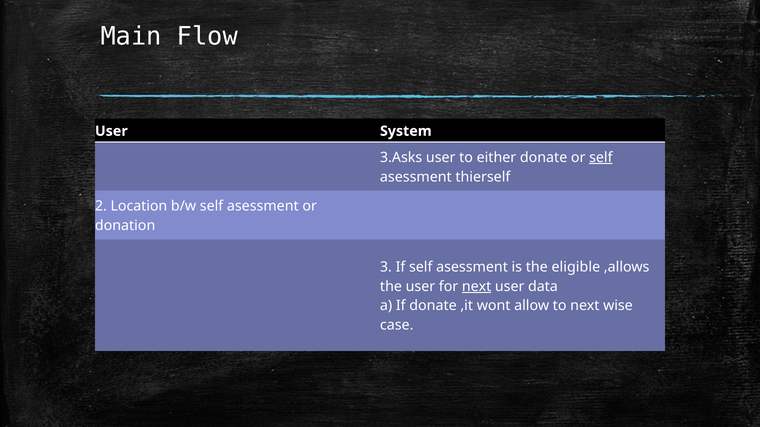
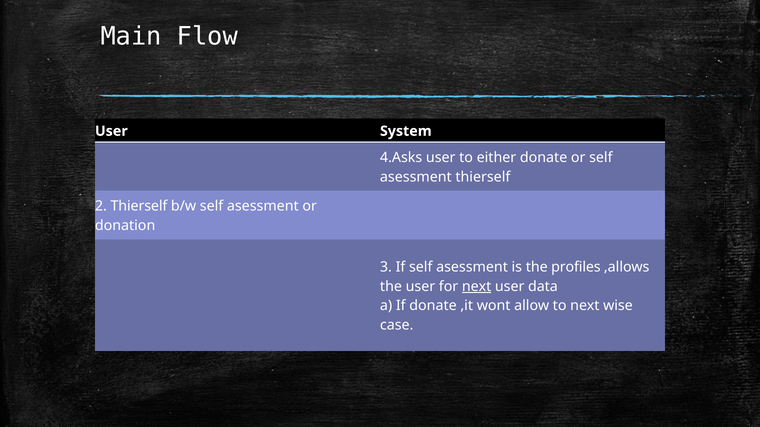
3.Asks: 3.Asks -> 4.Asks
self at (601, 158) underline: present -> none
2 Location: Location -> Thierself
eligible: eligible -> profiles
